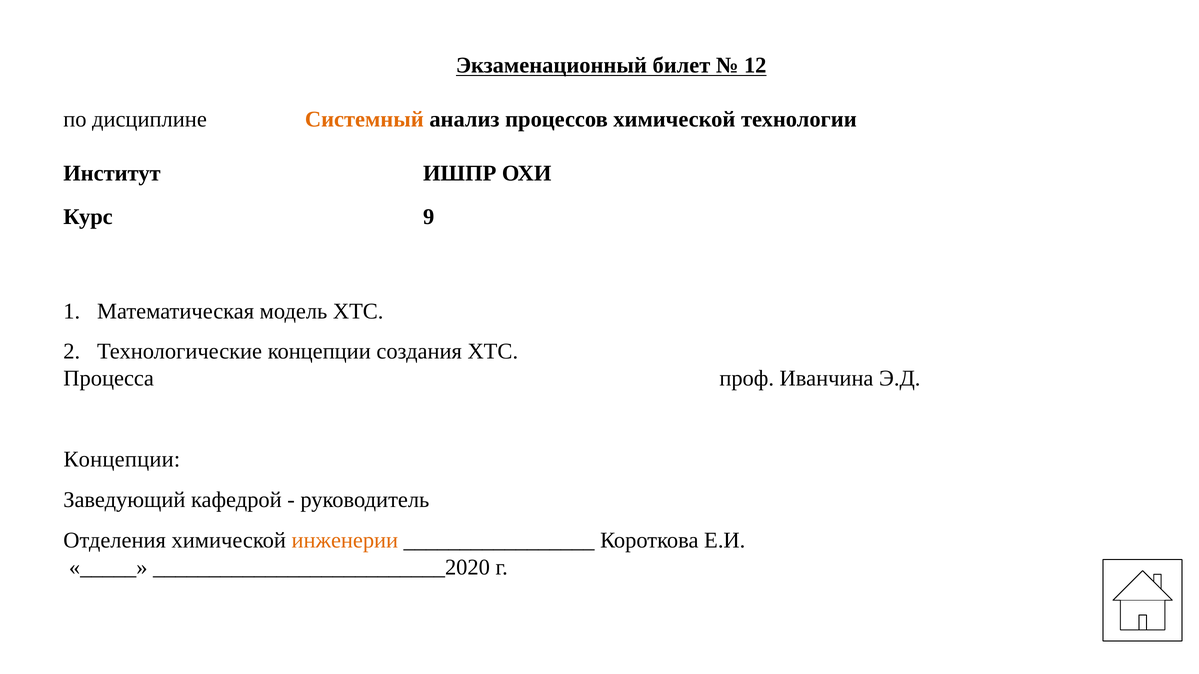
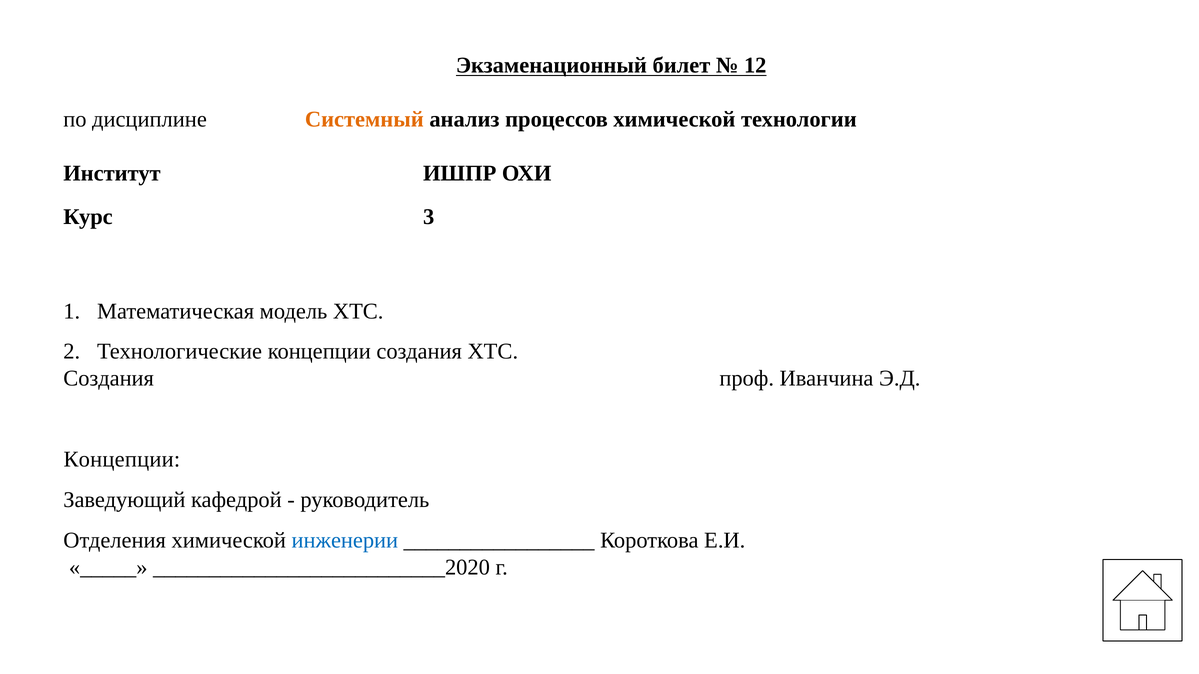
9: 9 -> 3
Процесса at (109, 379): Процесса -> Создания
инженерии colour: orange -> blue
